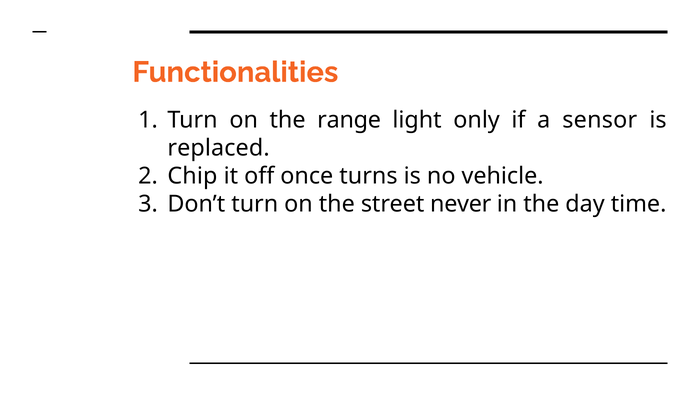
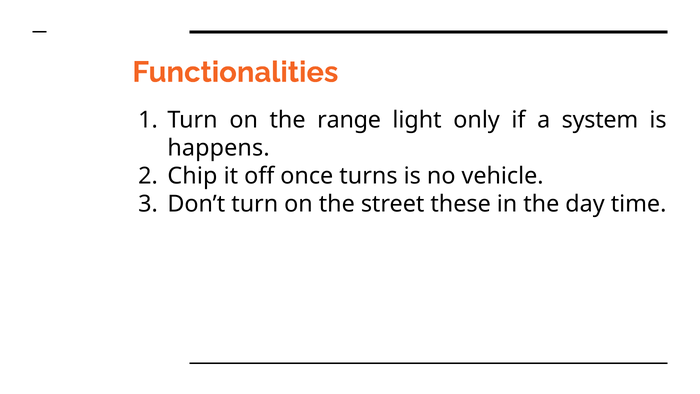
sensor: sensor -> system
replaced: replaced -> happens
never: never -> these
